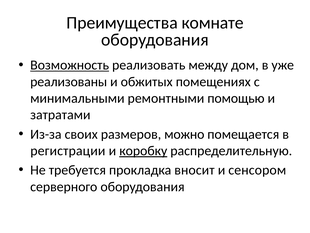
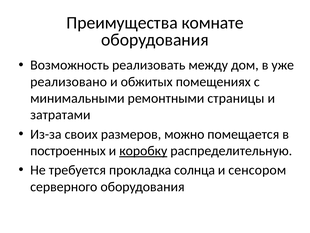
Возможность underline: present -> none
реализованы: реализованы -> реализовано
помощью: помощью -> страницы
регистрации: регистрации -> построенных
вносит: вносит -> солнца
